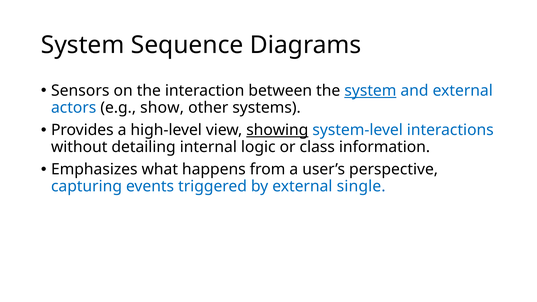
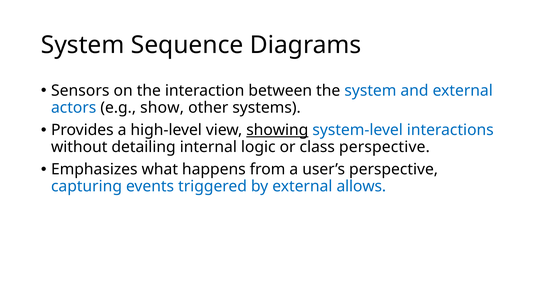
system at (370, 91) underline: present -> none
class information: information -> perspective
single: single -> allows
